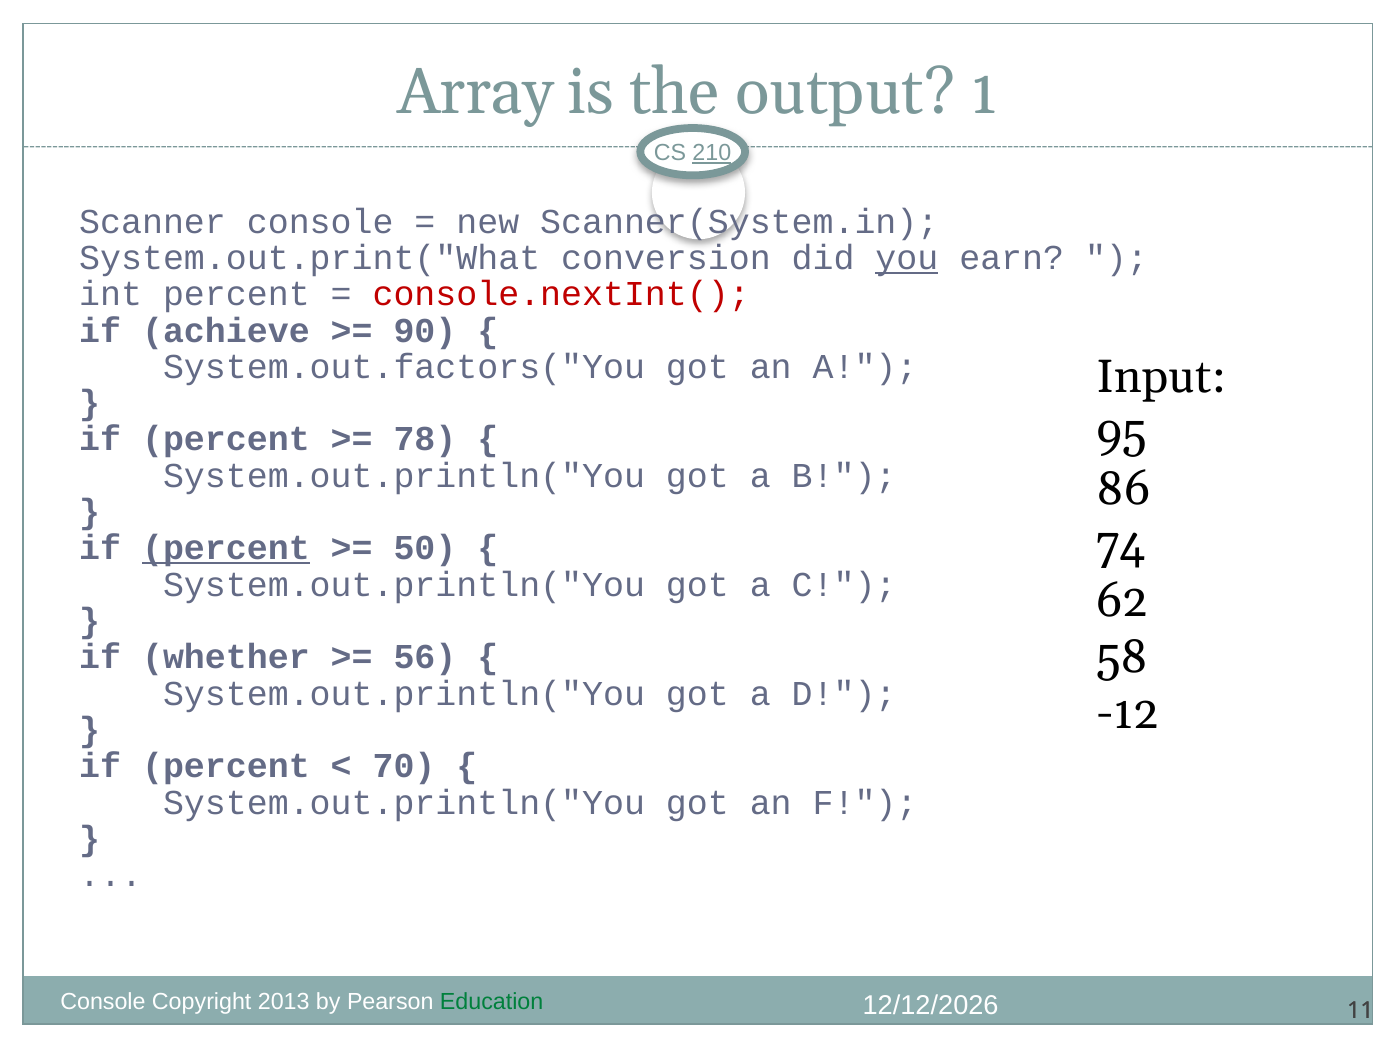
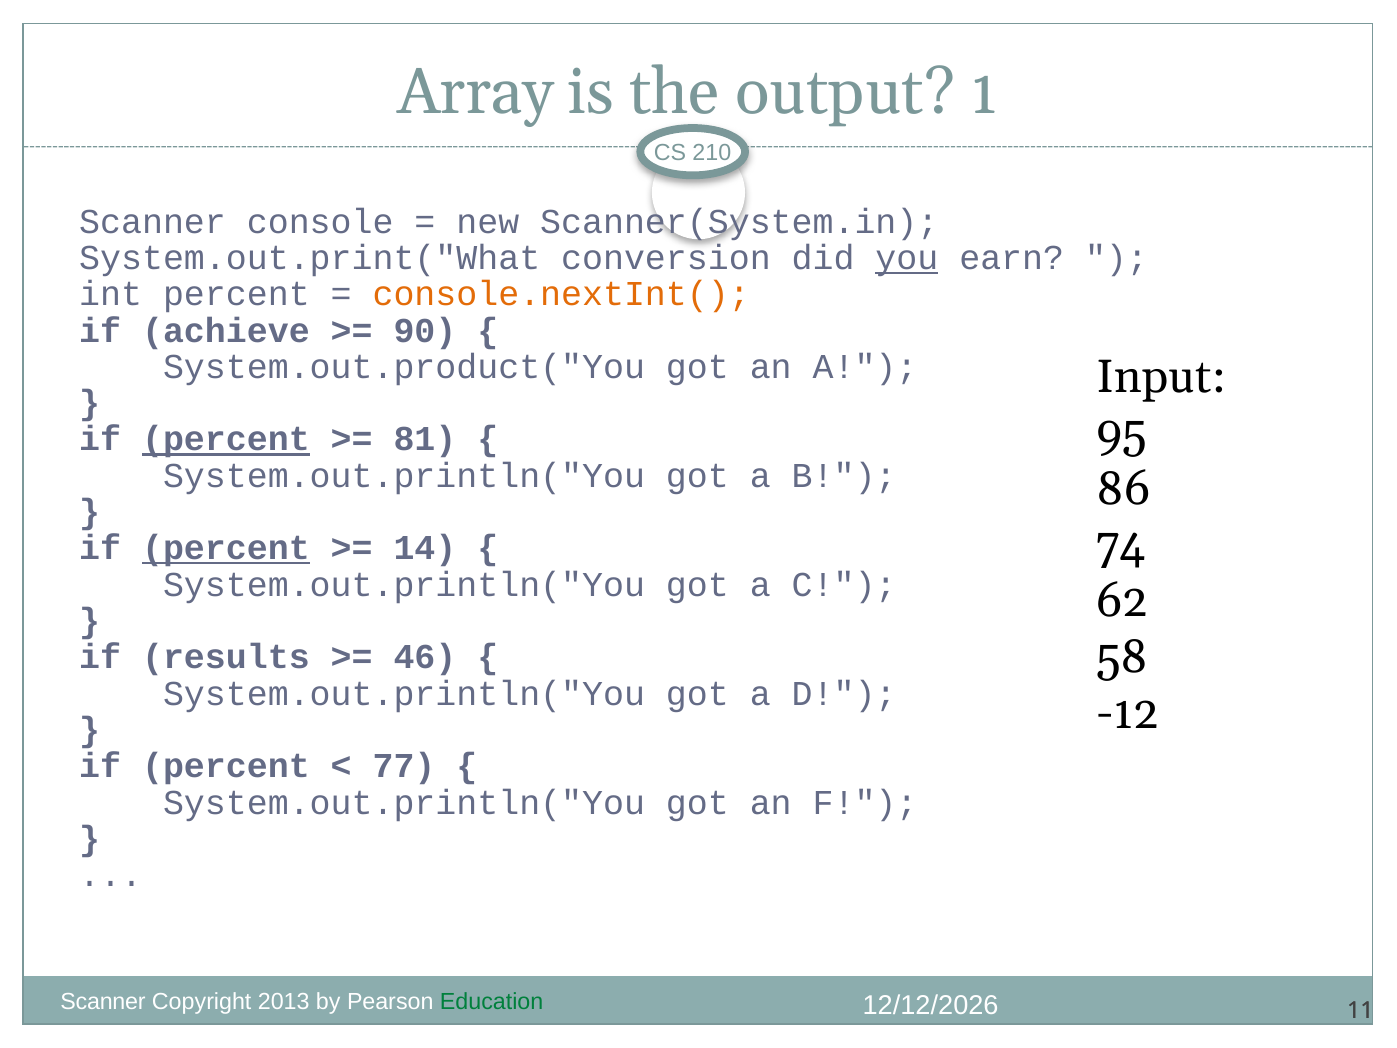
210 underline: present -> none
console.nextInt( colour: red -> orange
System.out.factors("You: System.out.factors("You -> System.out.product("You
percent at (226, 439) underline: none -> present
78: 78 -> 81
50: 50 -> 14
whether: whether -> results
56: 56 -> 46
70: 70 -> 77
Console at (103, 1002): Console -> Scanner
